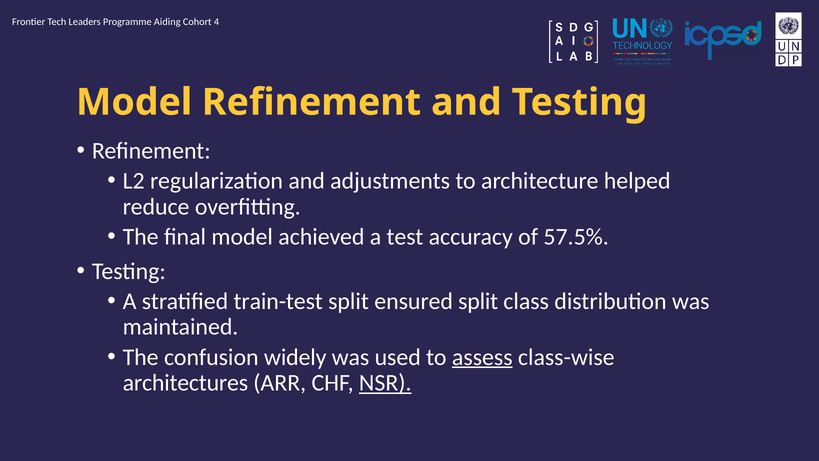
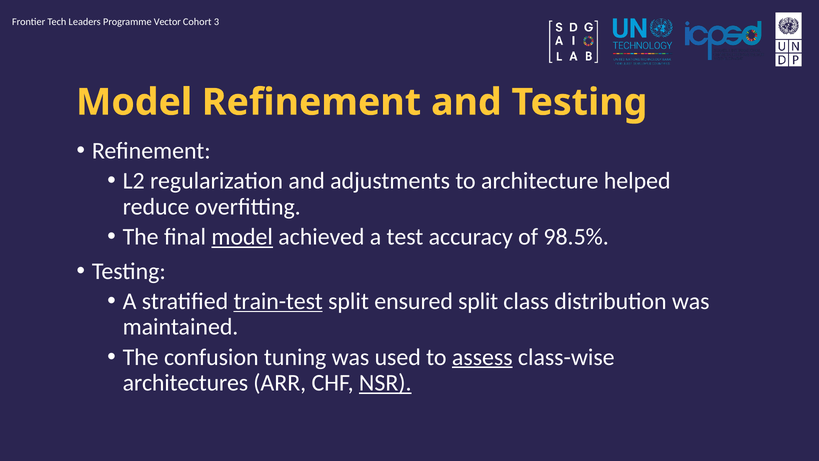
Aiding: Aiding -> Vector
4: 4 -> 3
model at (242, 237) underline: none -> present
57.5%: 57.5% -> 98.5%
train-test underline: none -> present
widely: widely -> tuning
